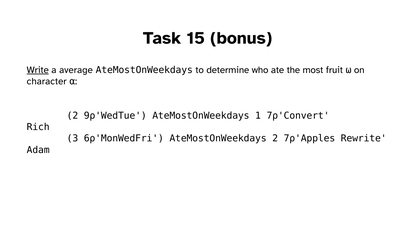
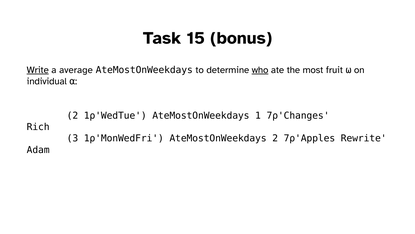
who underline: none -> present
character: character -> individual
9⍴'WedTue: 9⍴'WedTue -> 1⍴'WedTue
7⍴'Convert: 7⍴'Convert -> 7⍴'Changes
6⍴'MonWedFri: 6⍴'MonWedFri -> 1⍴'MonWedFri
